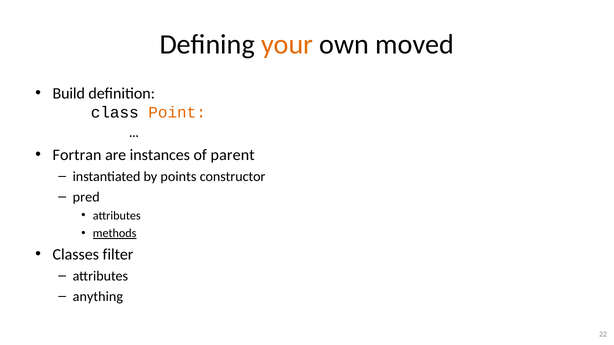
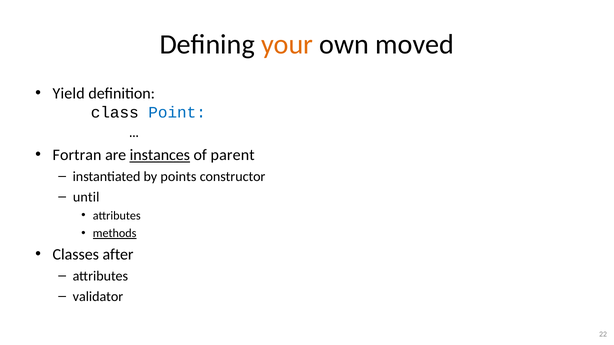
Build: Build -> Yield
Point colour: orange -> blue
instances underline: none -> present
pred: pred -> until
filter: filter -> after
anything: anything -> validator
